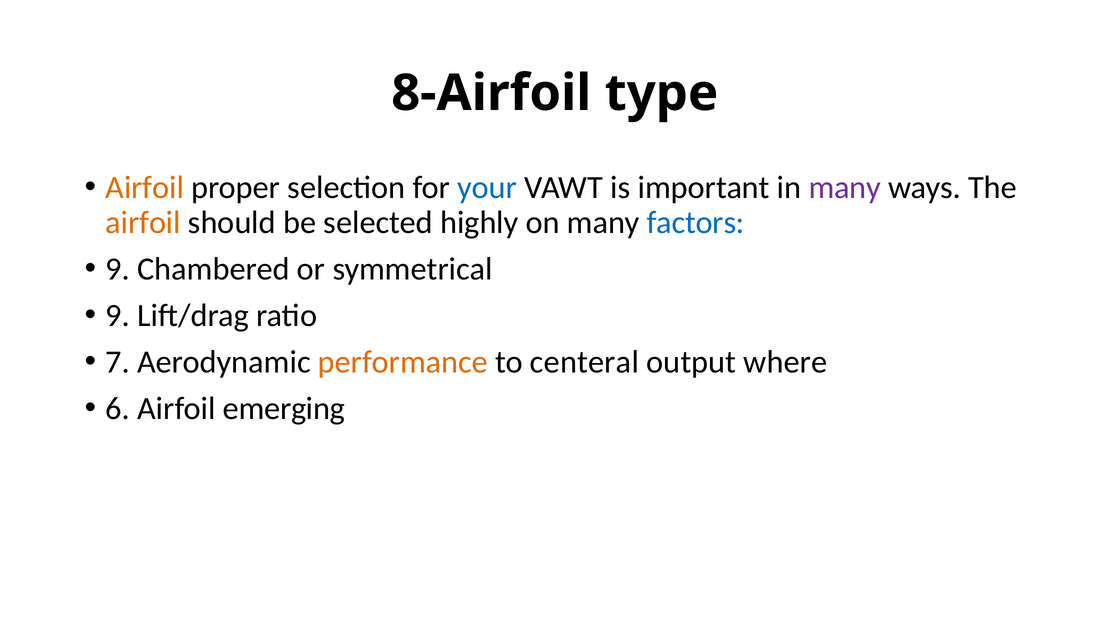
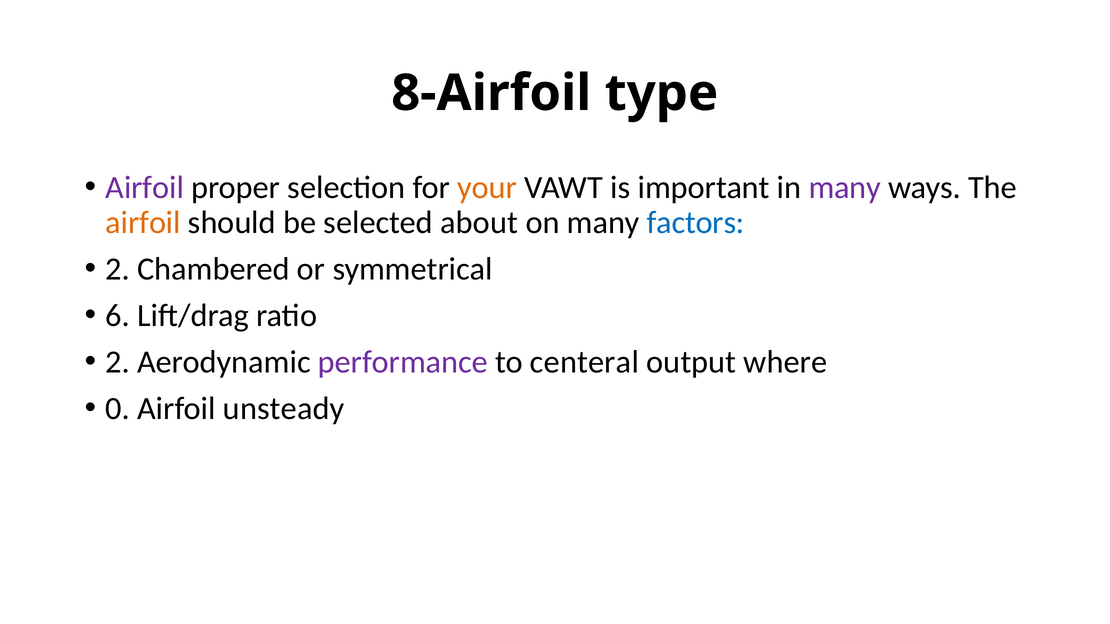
Airfoil at (145, 188) colour: orange -> purple
your colour: blue -> orange
highly: highly -> about
9 at (118, 269): 9 -> 2
9 at (118, 316): 9 -> 6
7 at (118, 362): 7 -> 2
performance colour: orange -> purple
6: 6 -> 0
emerging: emerging -> unsteady
